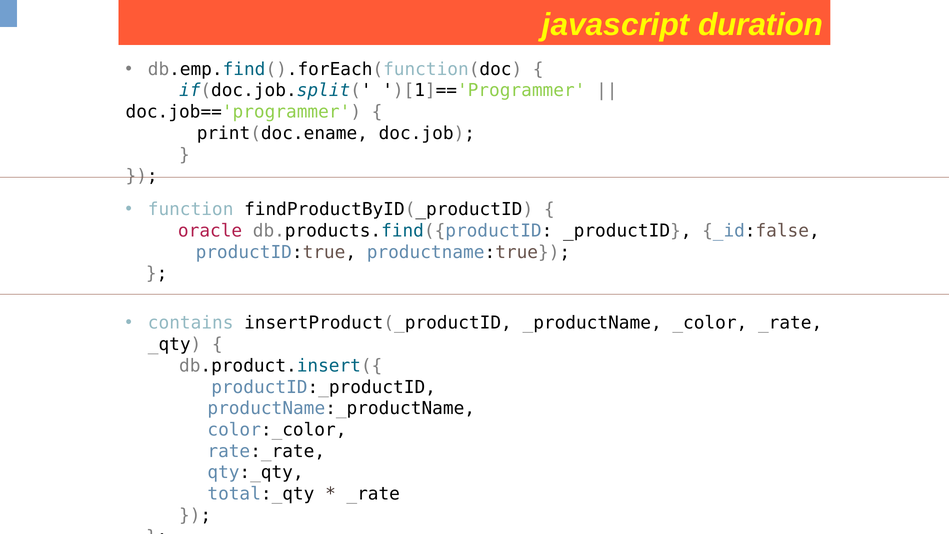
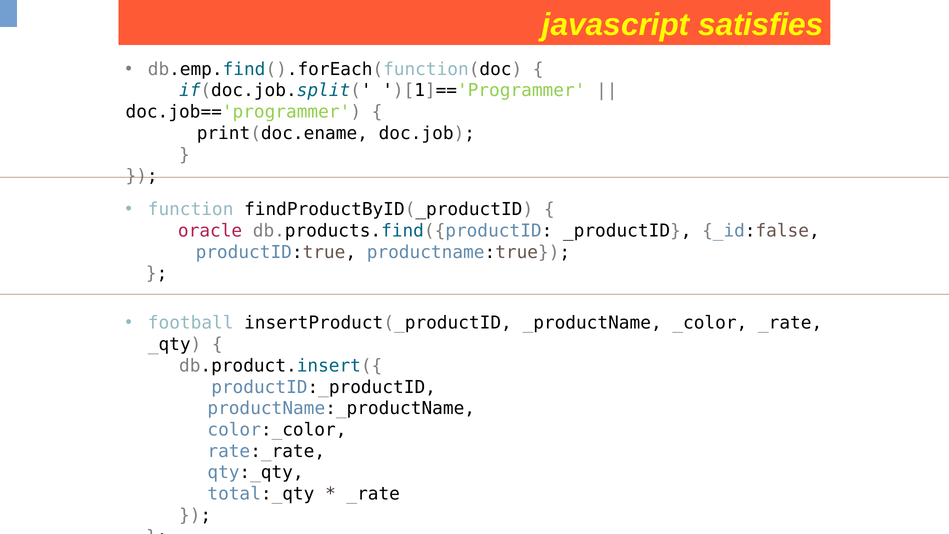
duration: duration -> satisfies
contains: contains -> football
